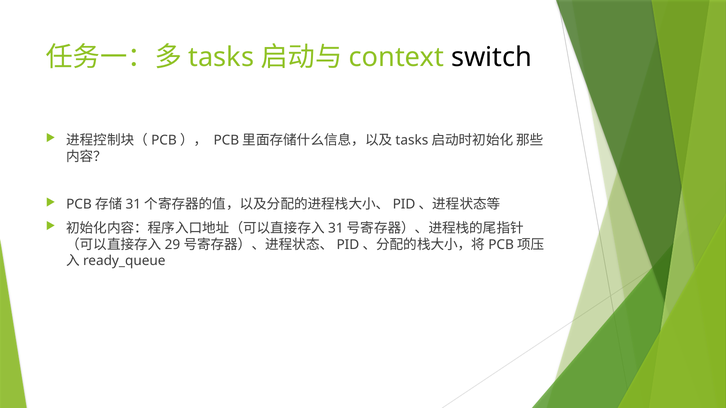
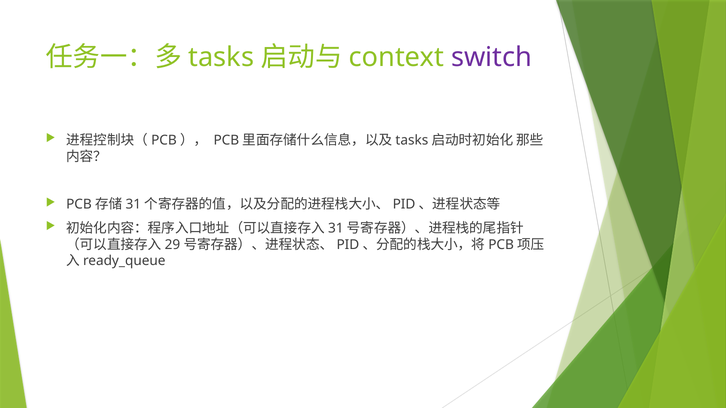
switch colour: black -> purple
